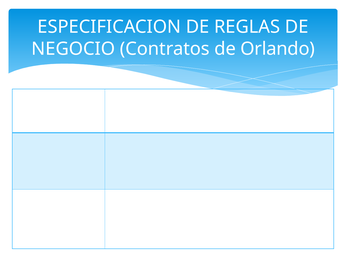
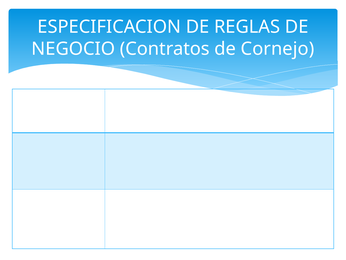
Orlando: Orlando -> Cornejo
